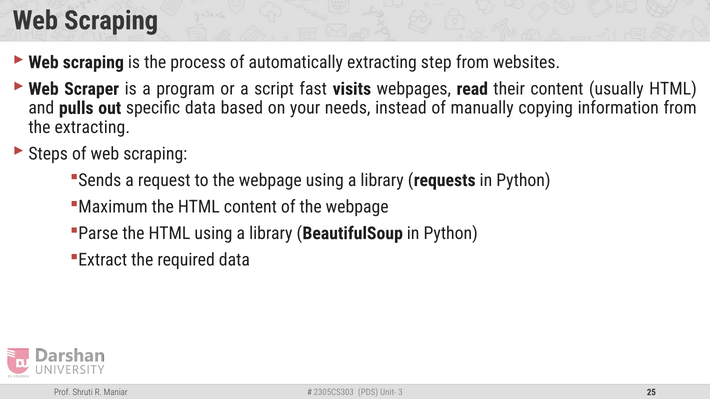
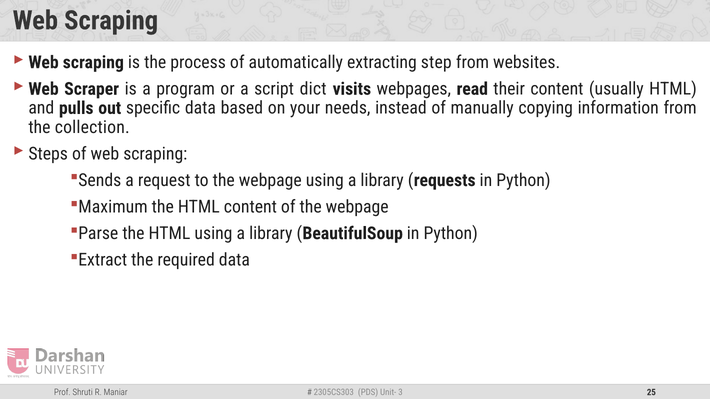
fast: fast -> dict
the extracting: extracting -> collection
